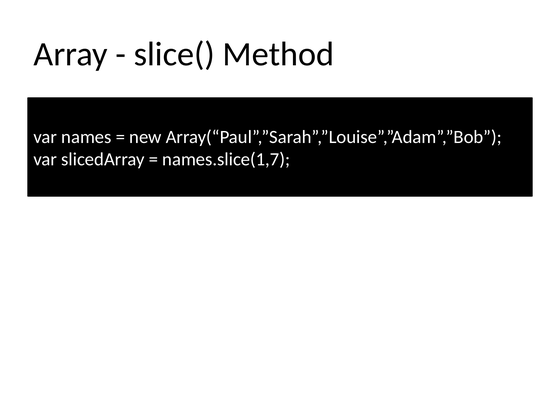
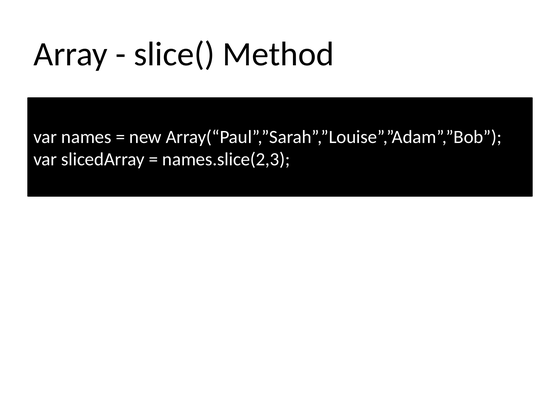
names.slice(1,7: names.slice(1,7 -> names.slice(2,3
